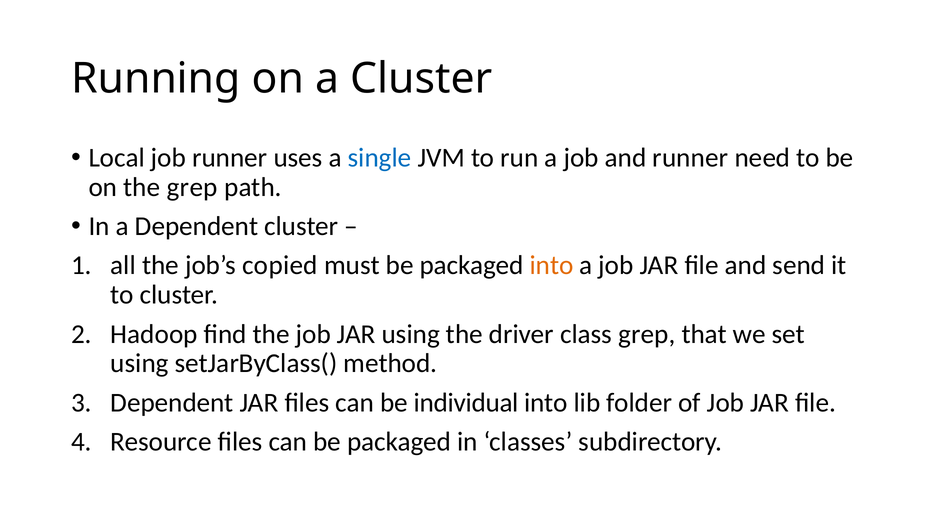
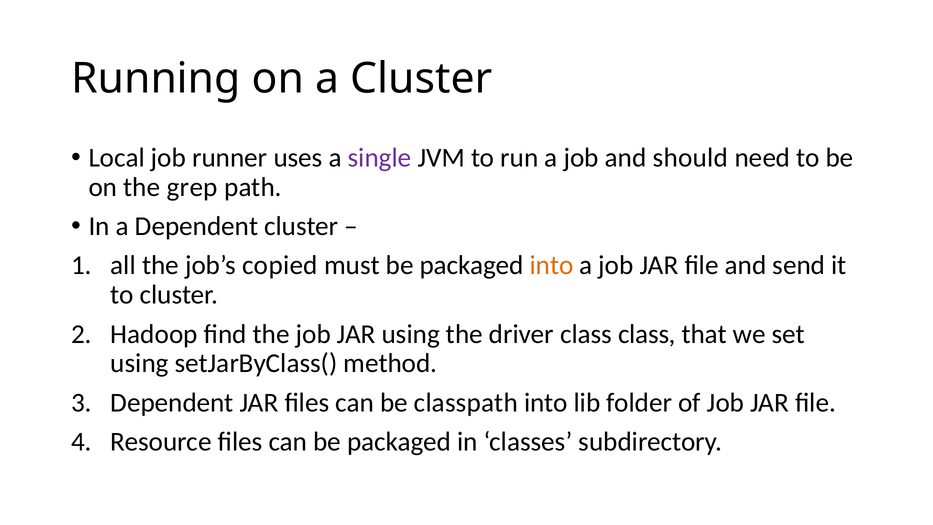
single colour: blue -> purple
and runner: runner -> should
class grep: grep -> class
individual: individual -> classpath
